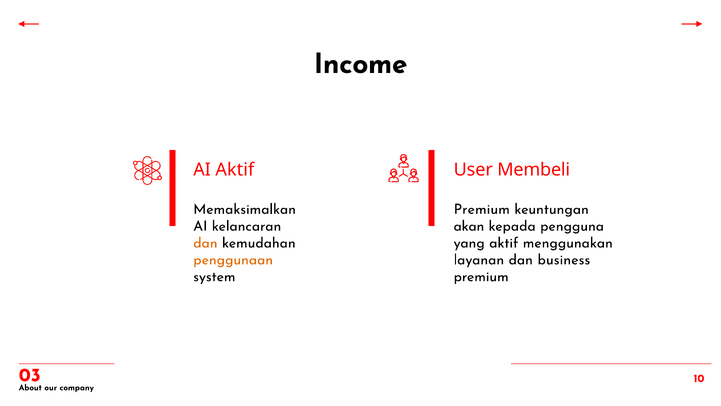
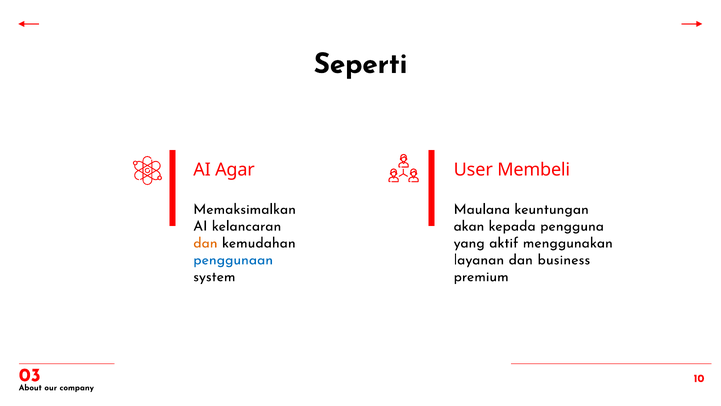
Income: Income -> Seperti
AI Aktif: Aktif -> Agar
Premium at (482, 209): Premium -> Maulana
penggunaan colour: orange -> blue
